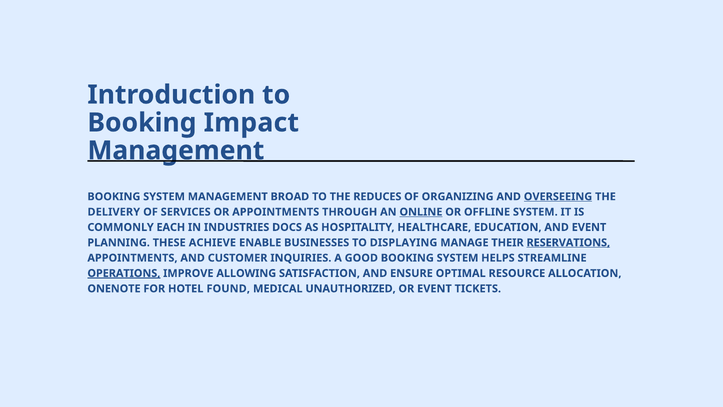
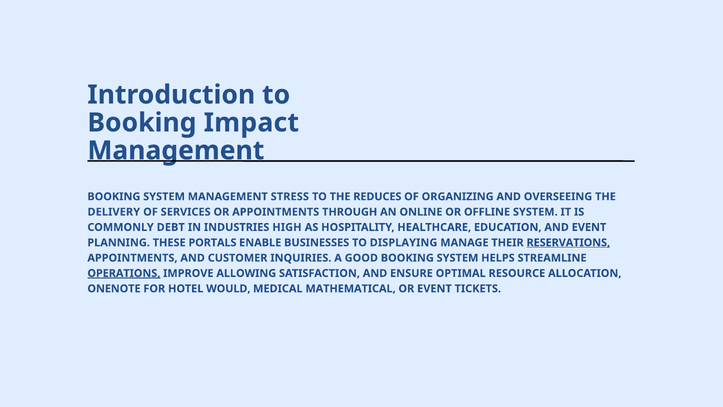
BROAD: BROAD -> STRESS
OVERSEEING underline: present -> none
ONLINE underline: present -> none
EACH: EACH -> DEBT
DOCS: DOCS -> HIGH
ACHIEVE: ACHIEVE -> PORTALS
FOUND: FOUND -> WOULD
UNAUTHORIZED: UNAUTHORIZED -> MATHEMATICAL
